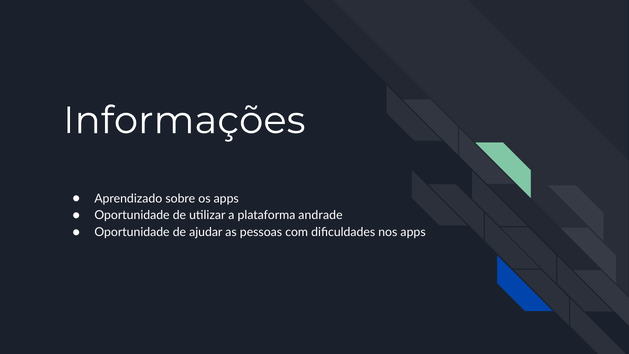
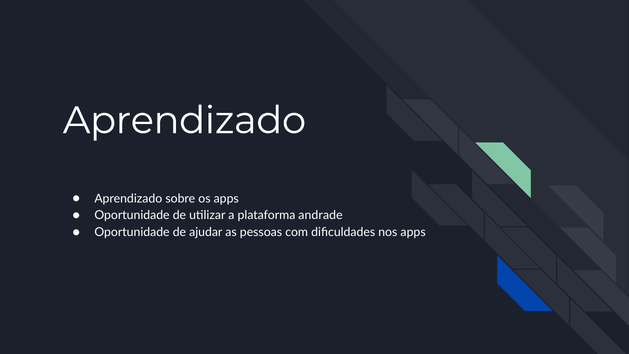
Informações at (184, 120): Informações -> Aprendizado
